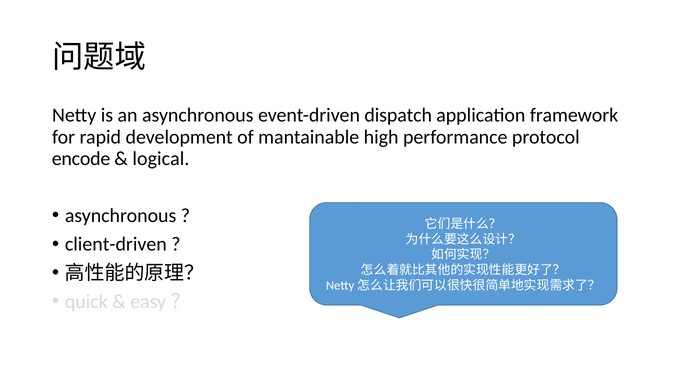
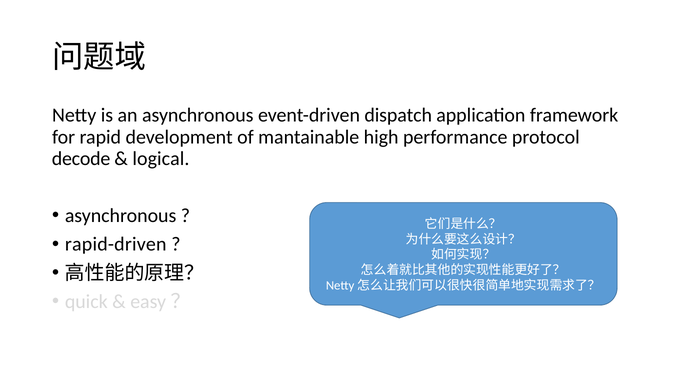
encode: encode -> decode
client-driven: client-driven -> rapid-driven
